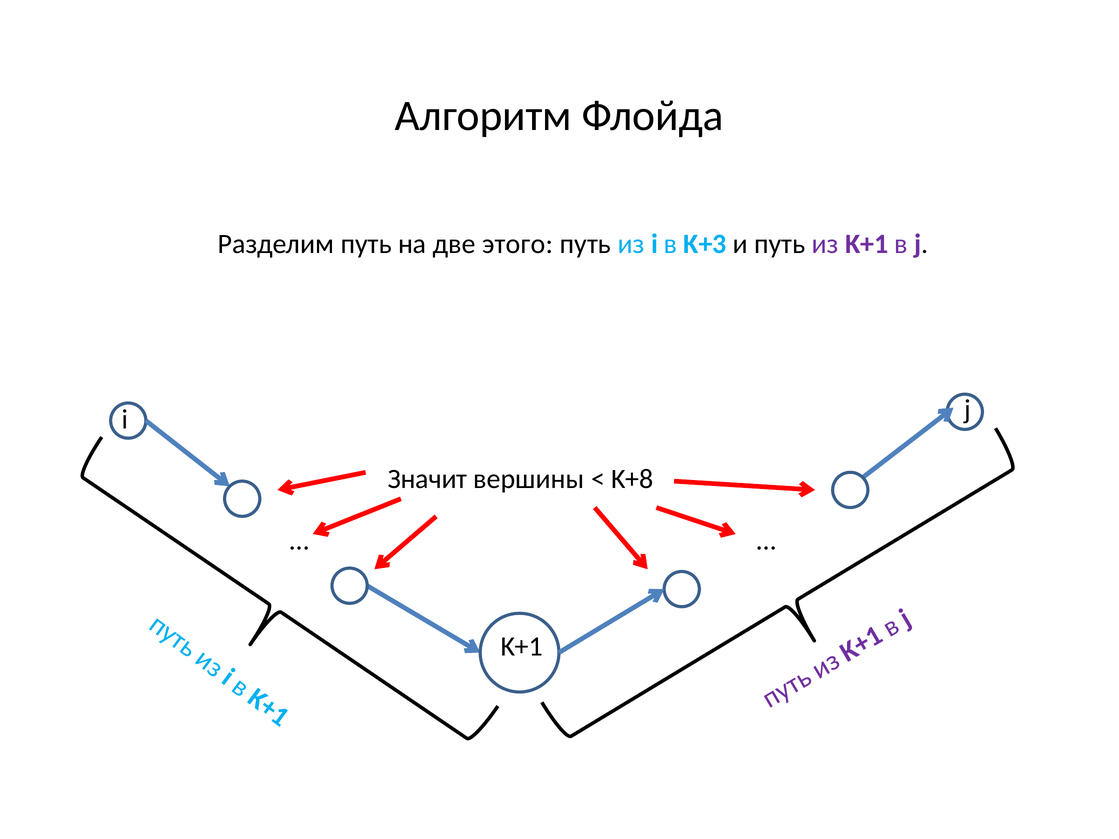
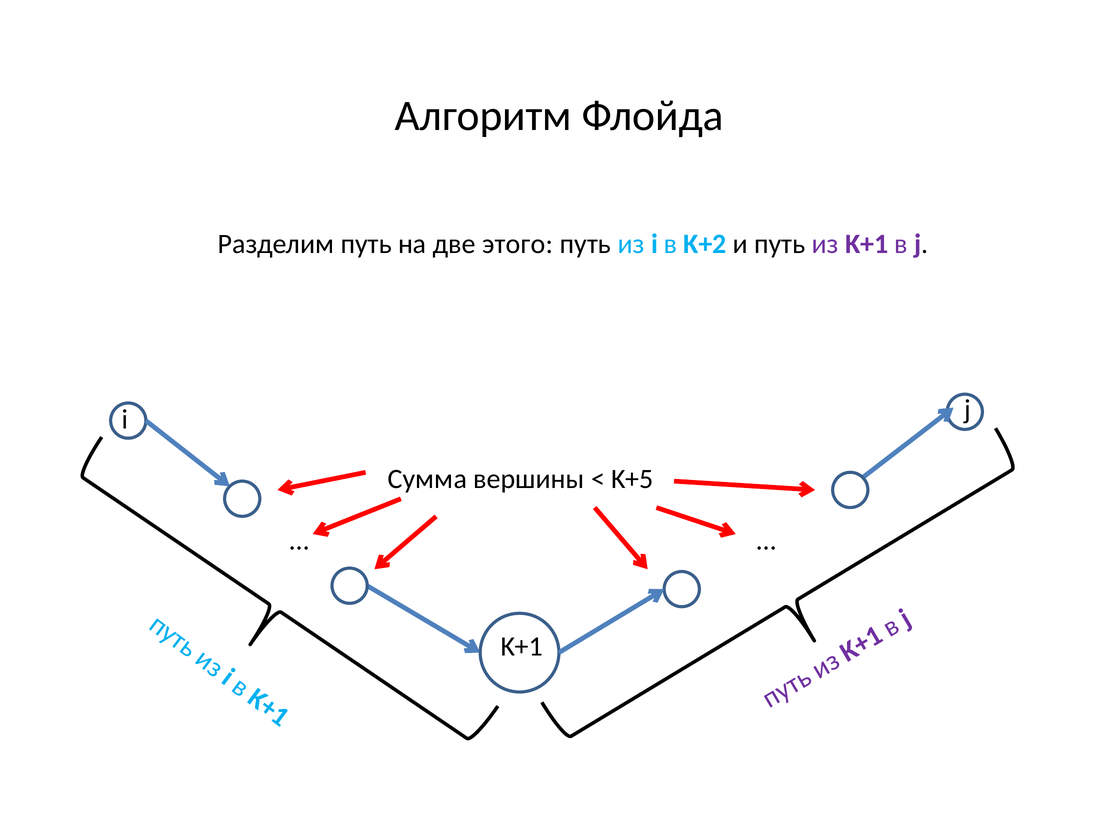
K+3: K+3 -> K+2
Значит: Значит -> Сумма
K+8: K+8 -> K+5
